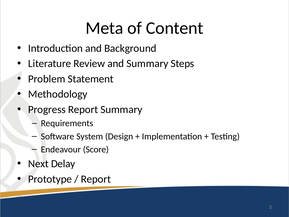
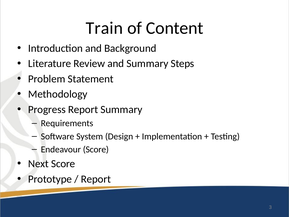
Meta: Meta -> Train
Next Delay: Delay -> Score
